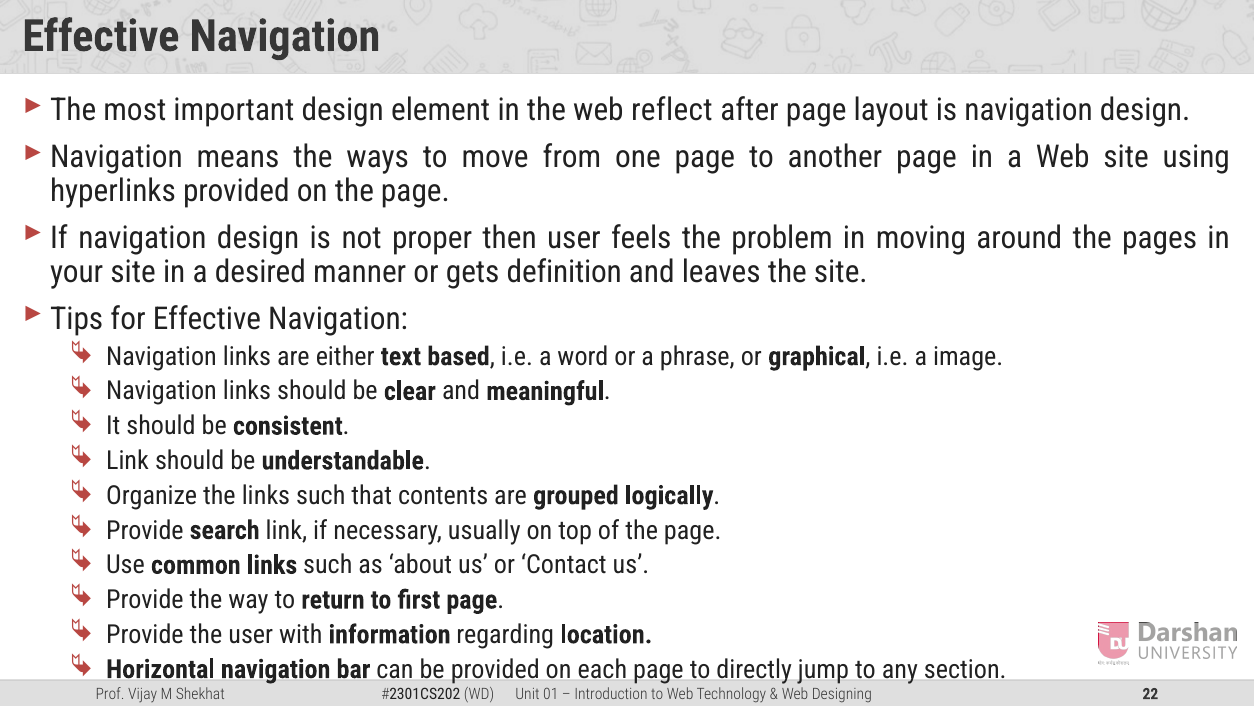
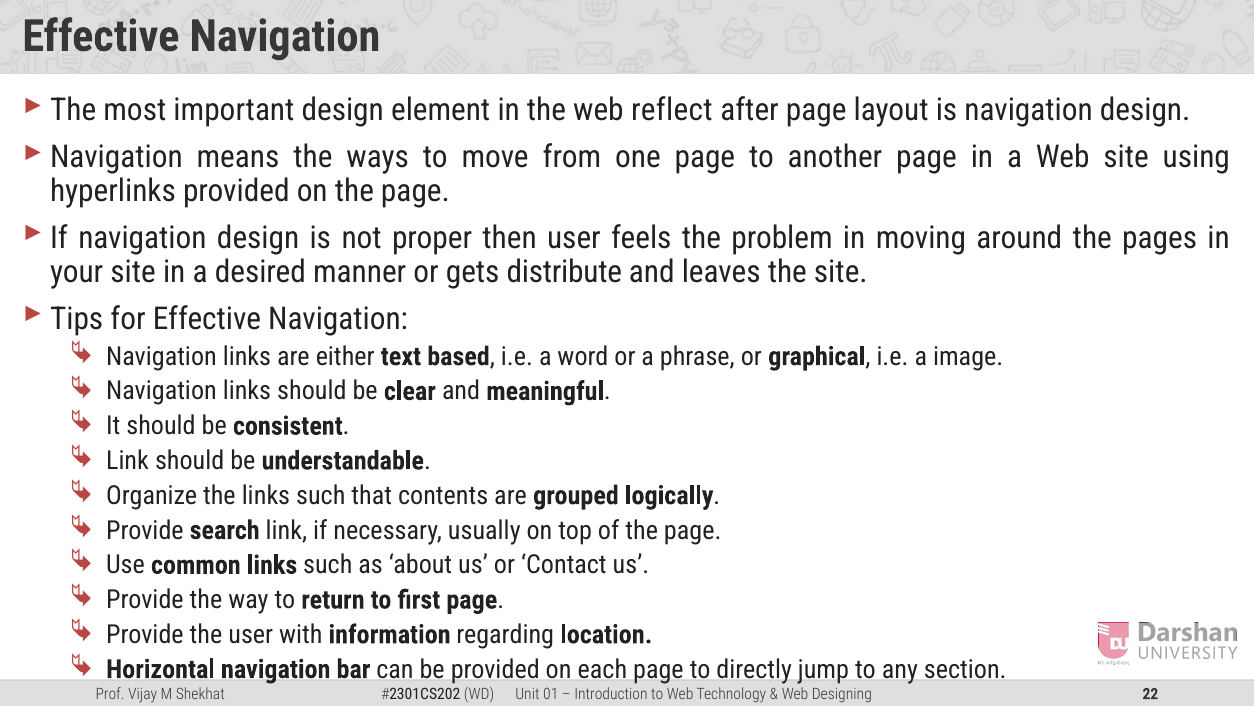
definition: definition -> distribute
